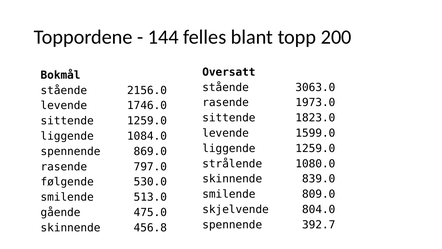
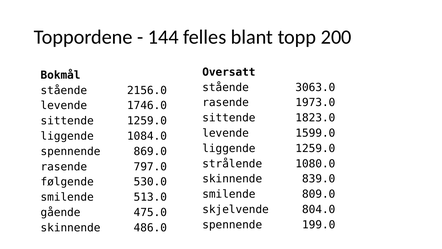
392.7: 392.7 -> 199.0
456.8: 456.8 -> 486.0
